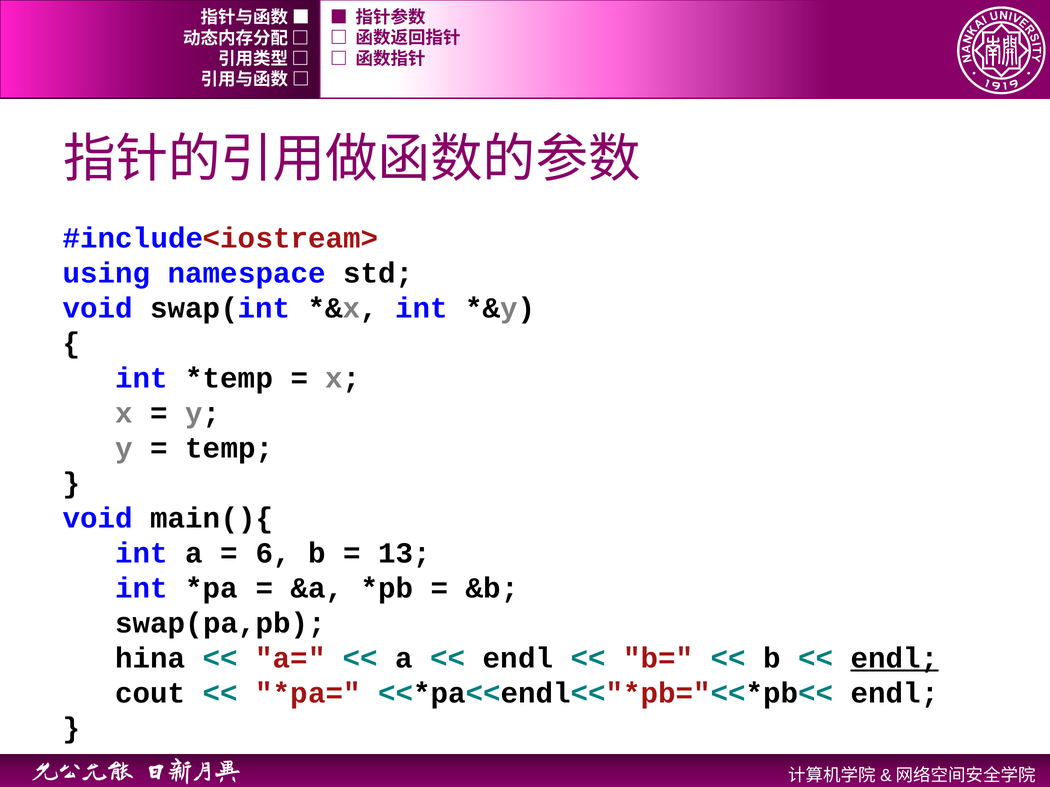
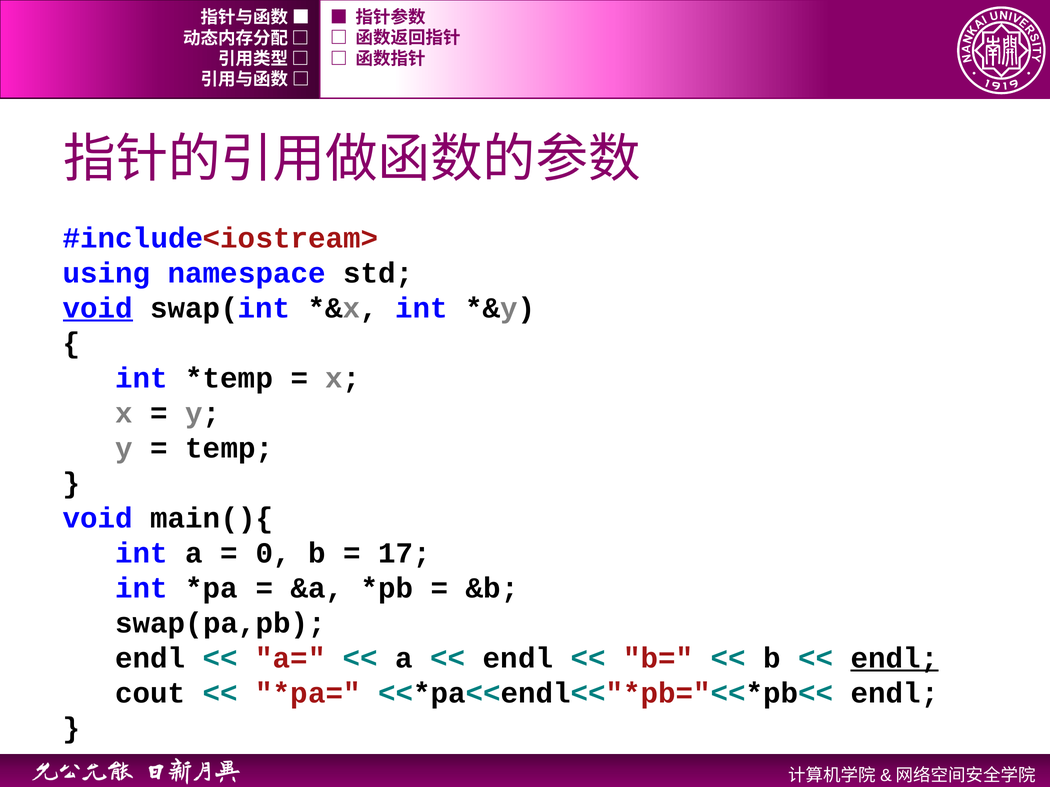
void at (98, 308) underline: none -> present
6: 6 -> 0
13: 13 -> 17
hina at (150, 658): hina -> endl
